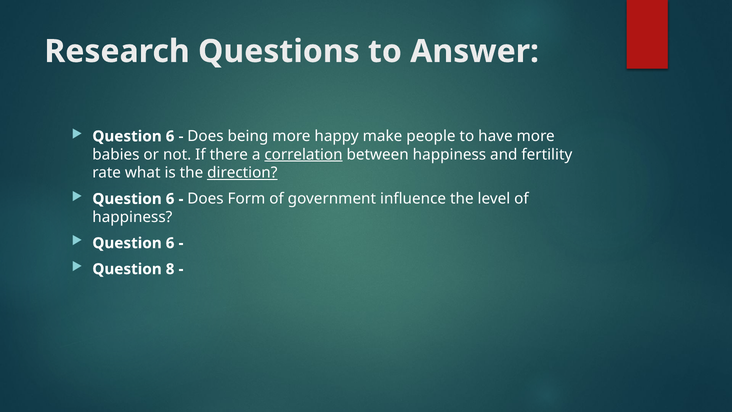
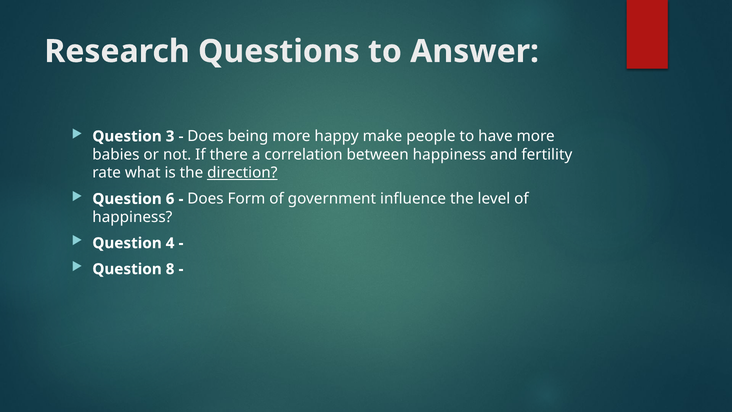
6 at (170, 136): 6 -> 3
correlation underline: present -> none
6 at (170, 243): 6 -> 4
